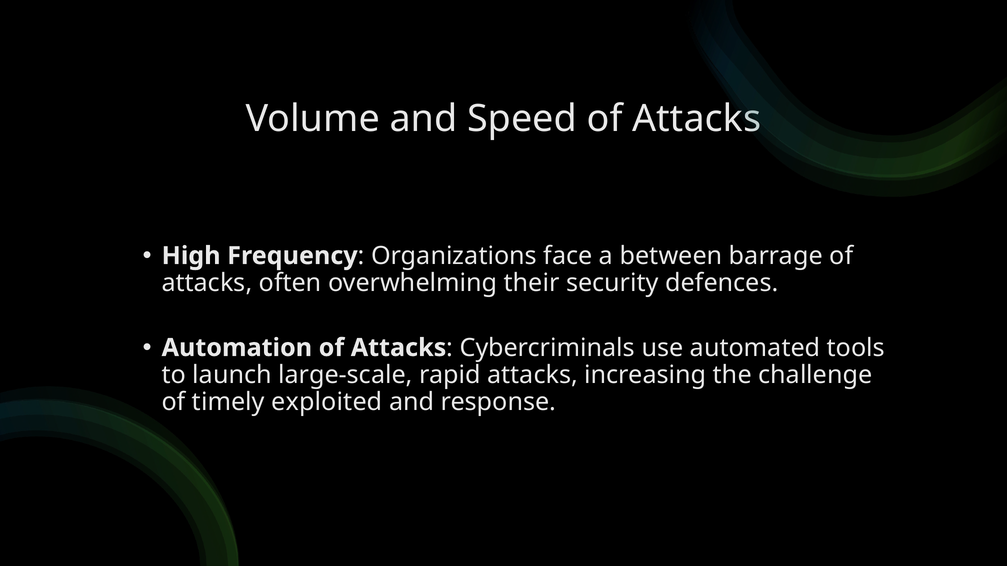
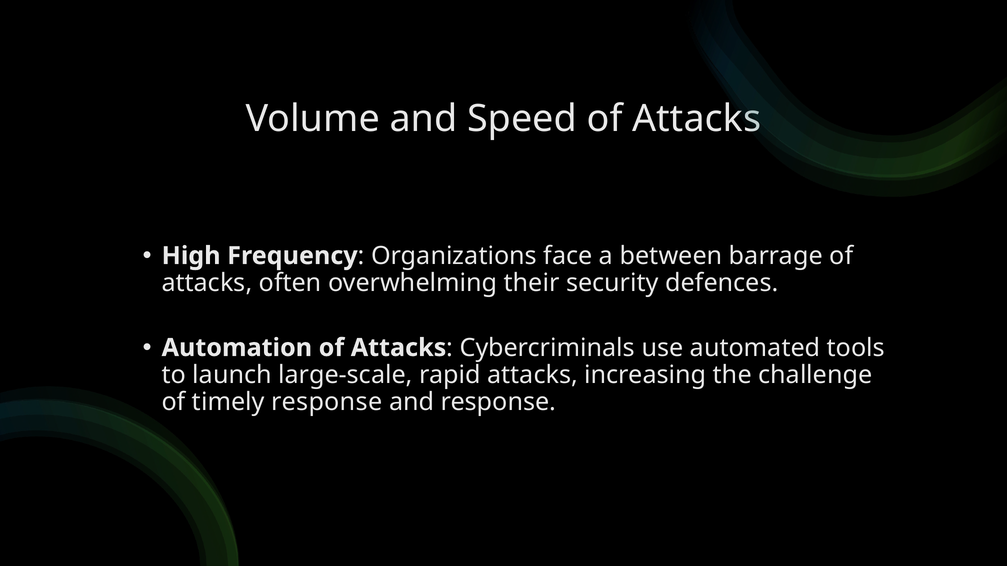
exploited at (327, 402): exploited -> response
